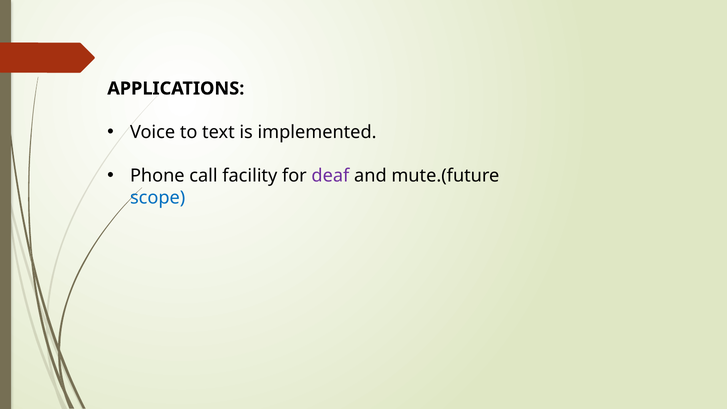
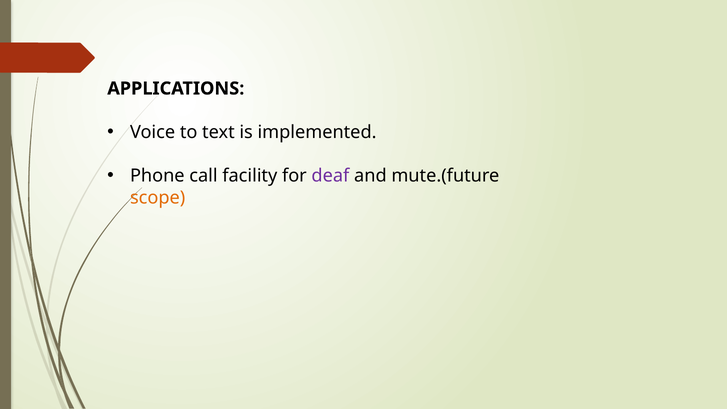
scope colour: blue -> orange
